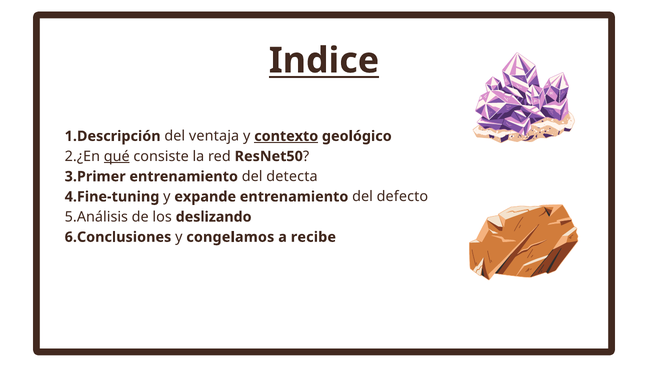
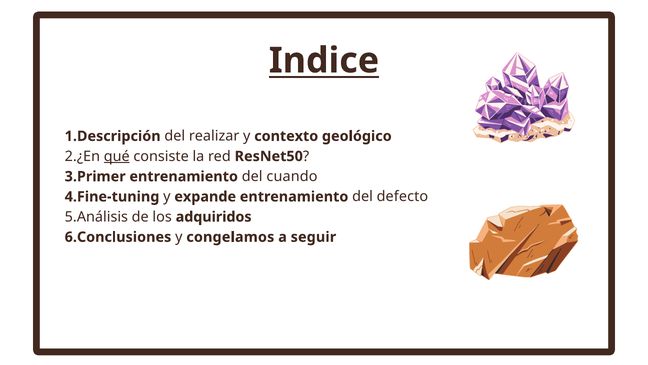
ventaja: ventaja -> realizar
contexto underline: present -> none
detecta: detecta -> cuando
deslizando: deslizando -> adquiridos
recibe: recibe -> seguir
